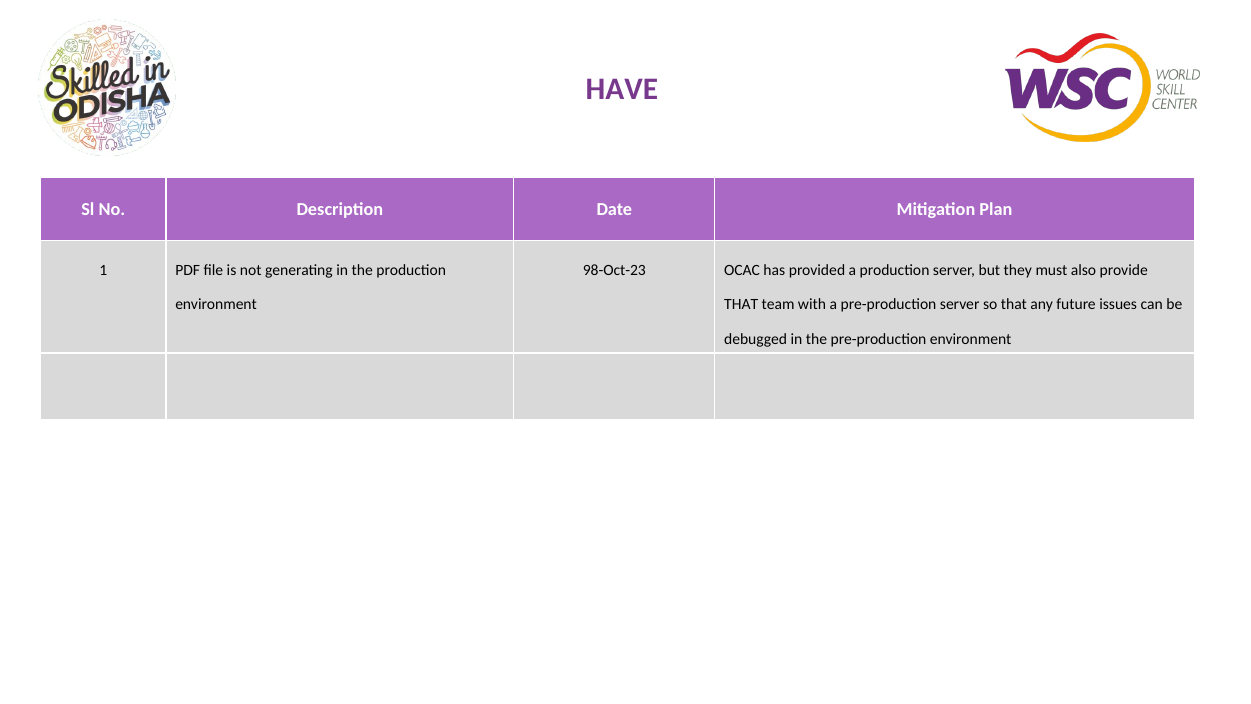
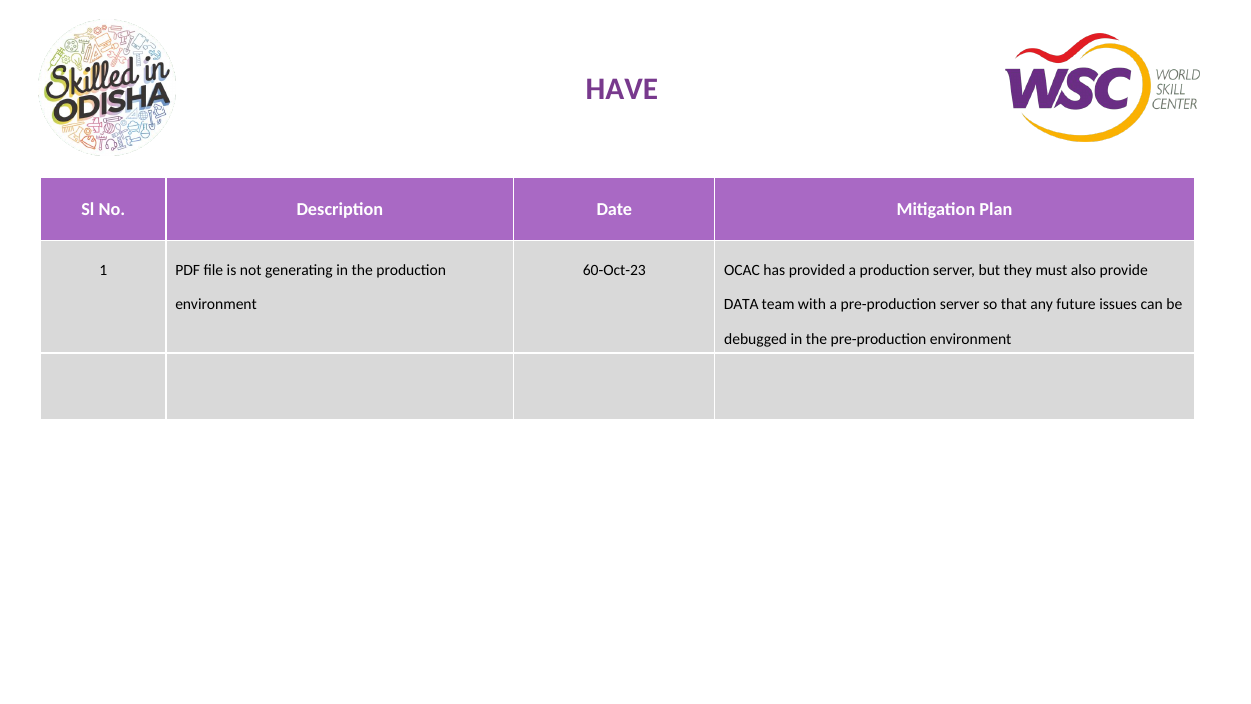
98-Oct-23: 98-Oct-23 -> 60-Oct-23
THAT at (741, 304): THAT -> DATA
